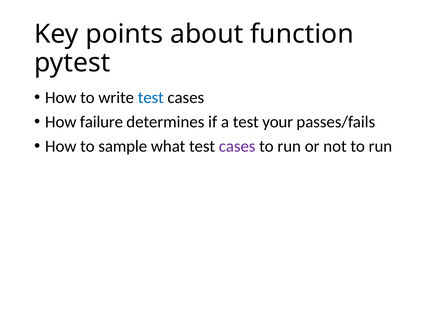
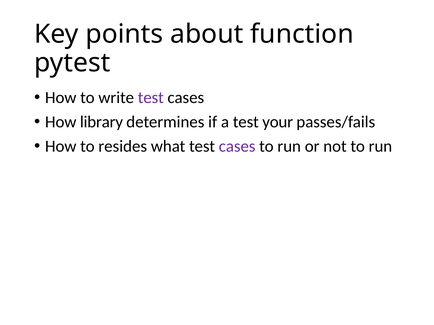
test at (151, 98) colour: blue -> purple
failure: failure -> library
sample: sample -> resides
